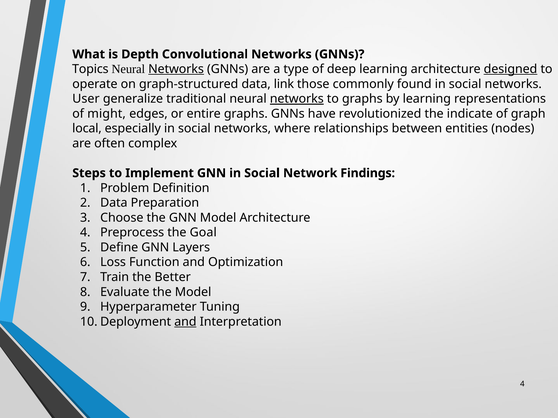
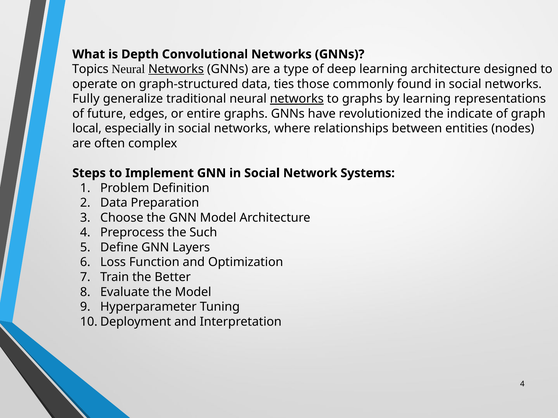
designed underline: present -> none
link: link -> ties
User: User -> Fully
might: might -> future
Findings: Findings -> Systems
Goal: Goal -> Such
and at (185, 322) underline: present -> none
